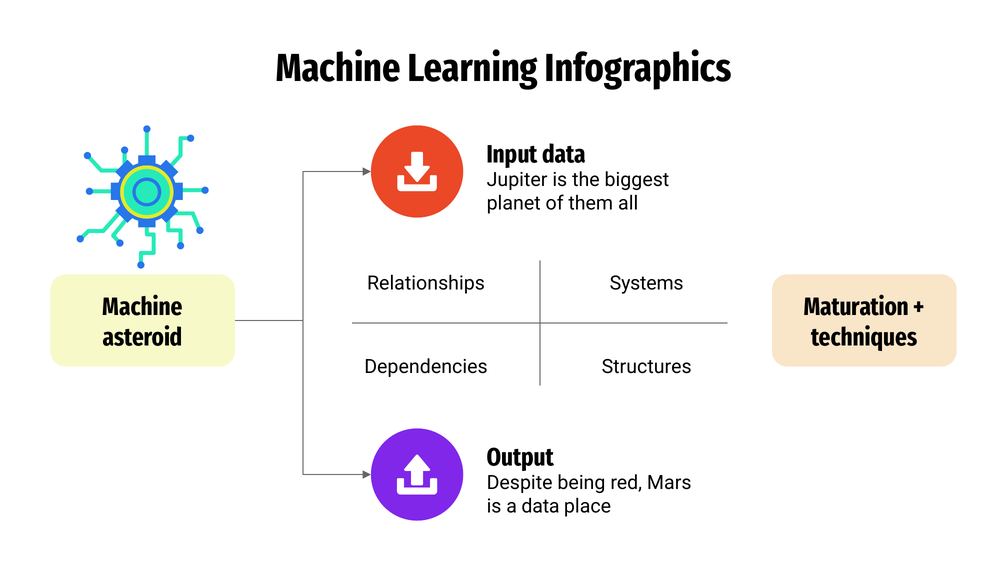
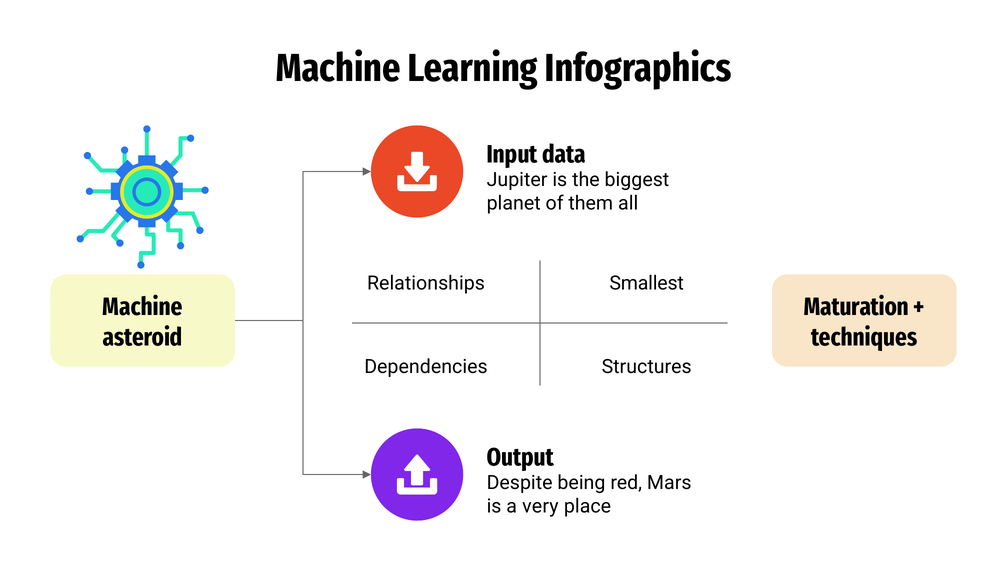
Systems: Systems -> Smallest
a data: data -> very
